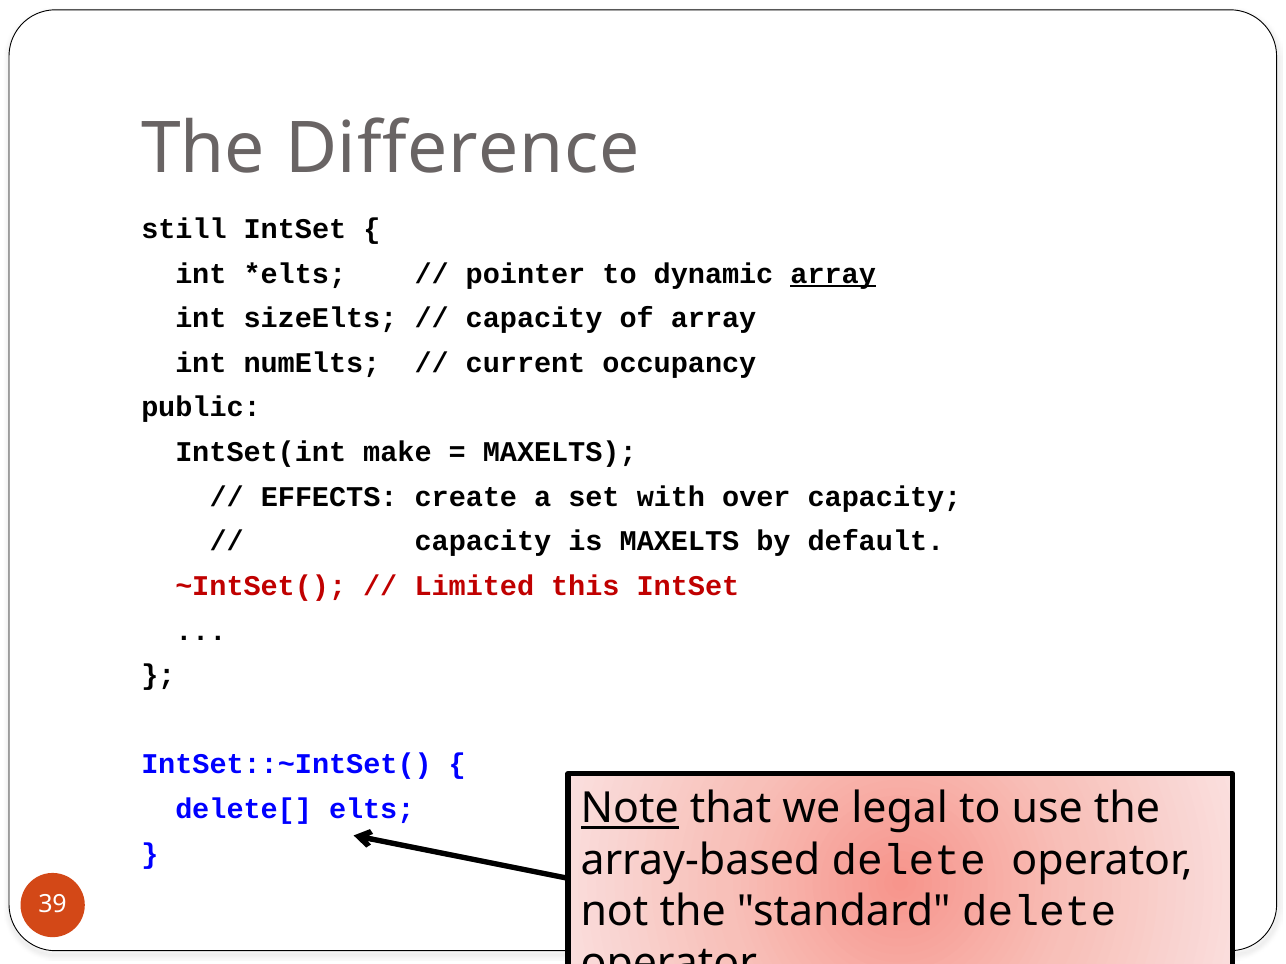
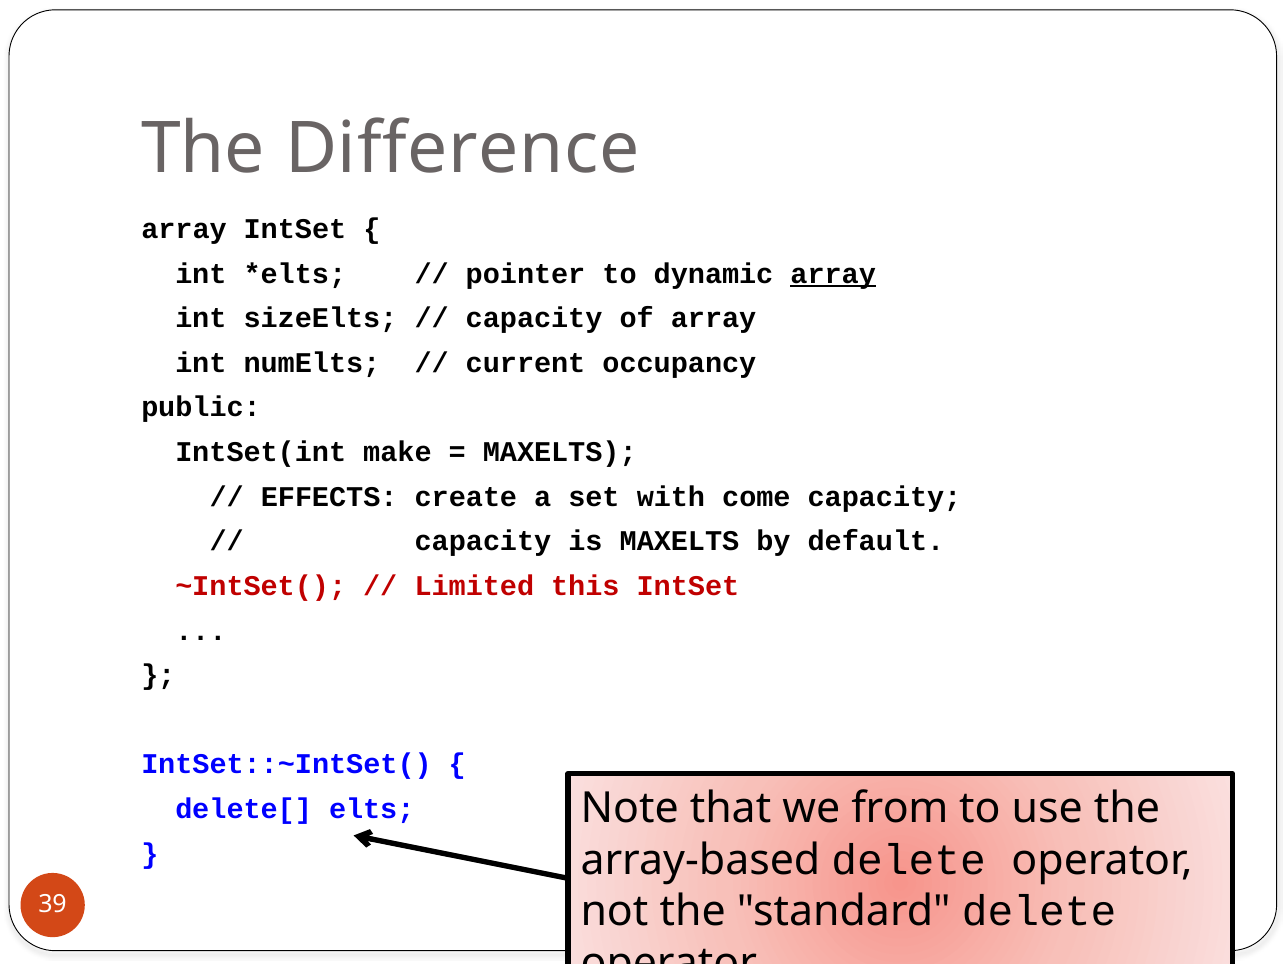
still at (184, 229): still -> array
over: over -> come
Note underline: present -> none
legal: legal -> from
